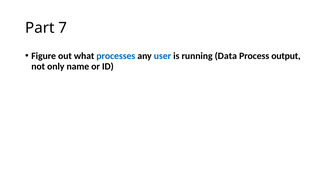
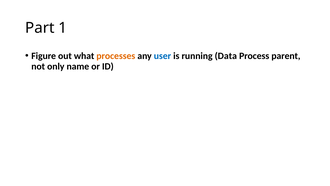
7: 7 -> 1
processes colour: blue -> orange
output: output -> parent
